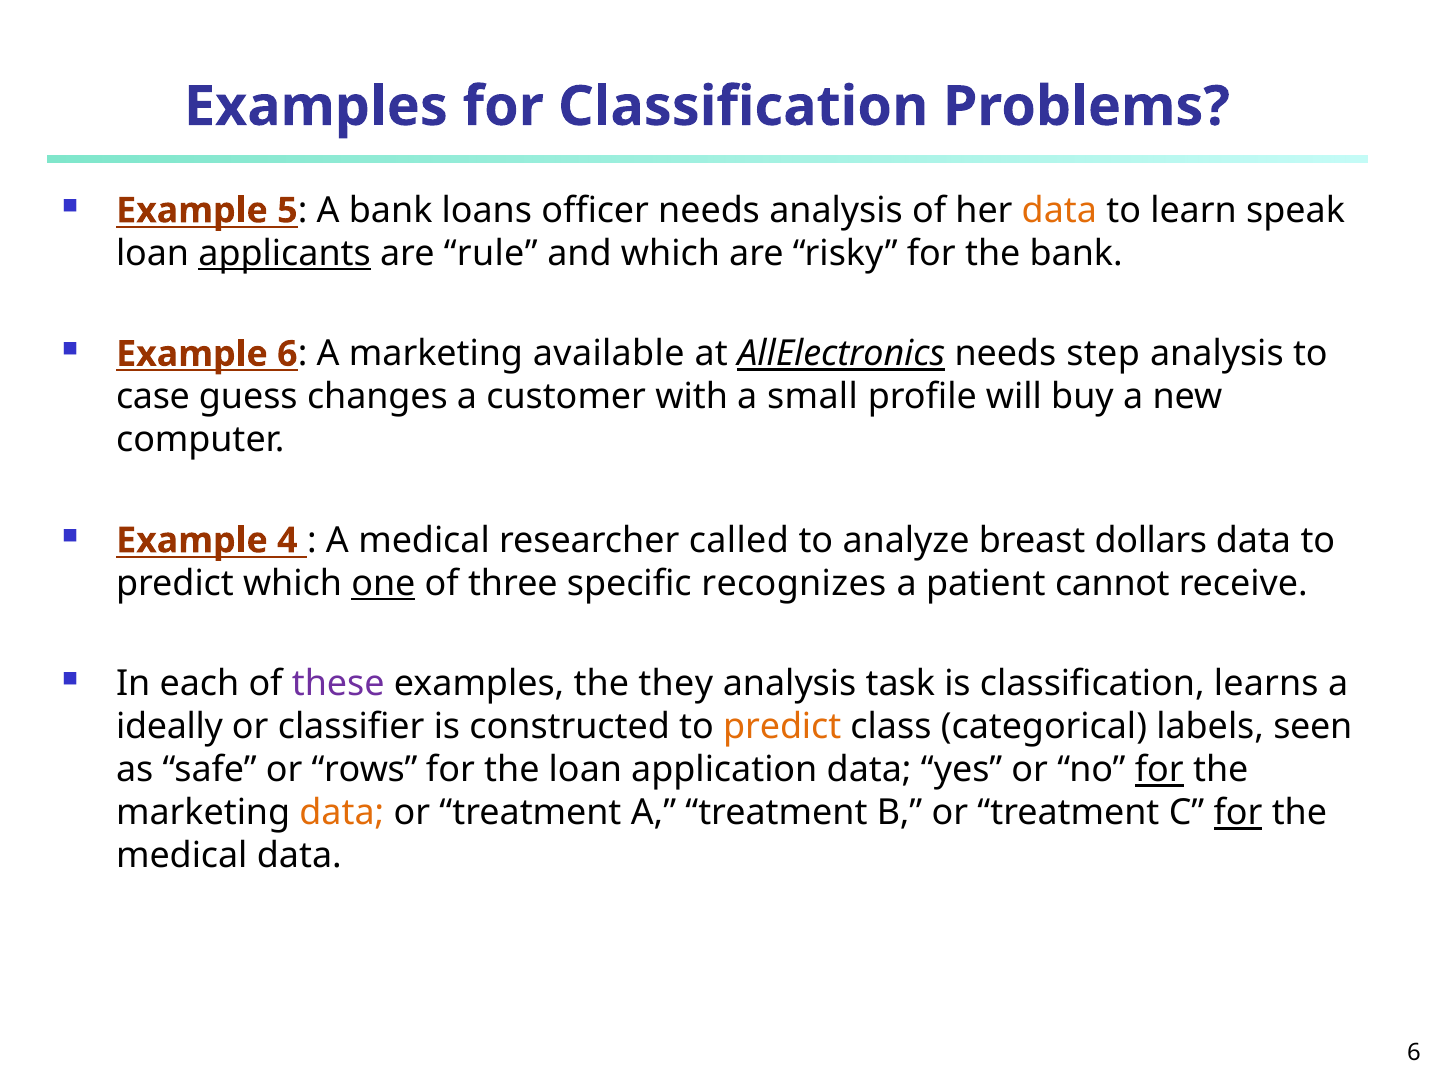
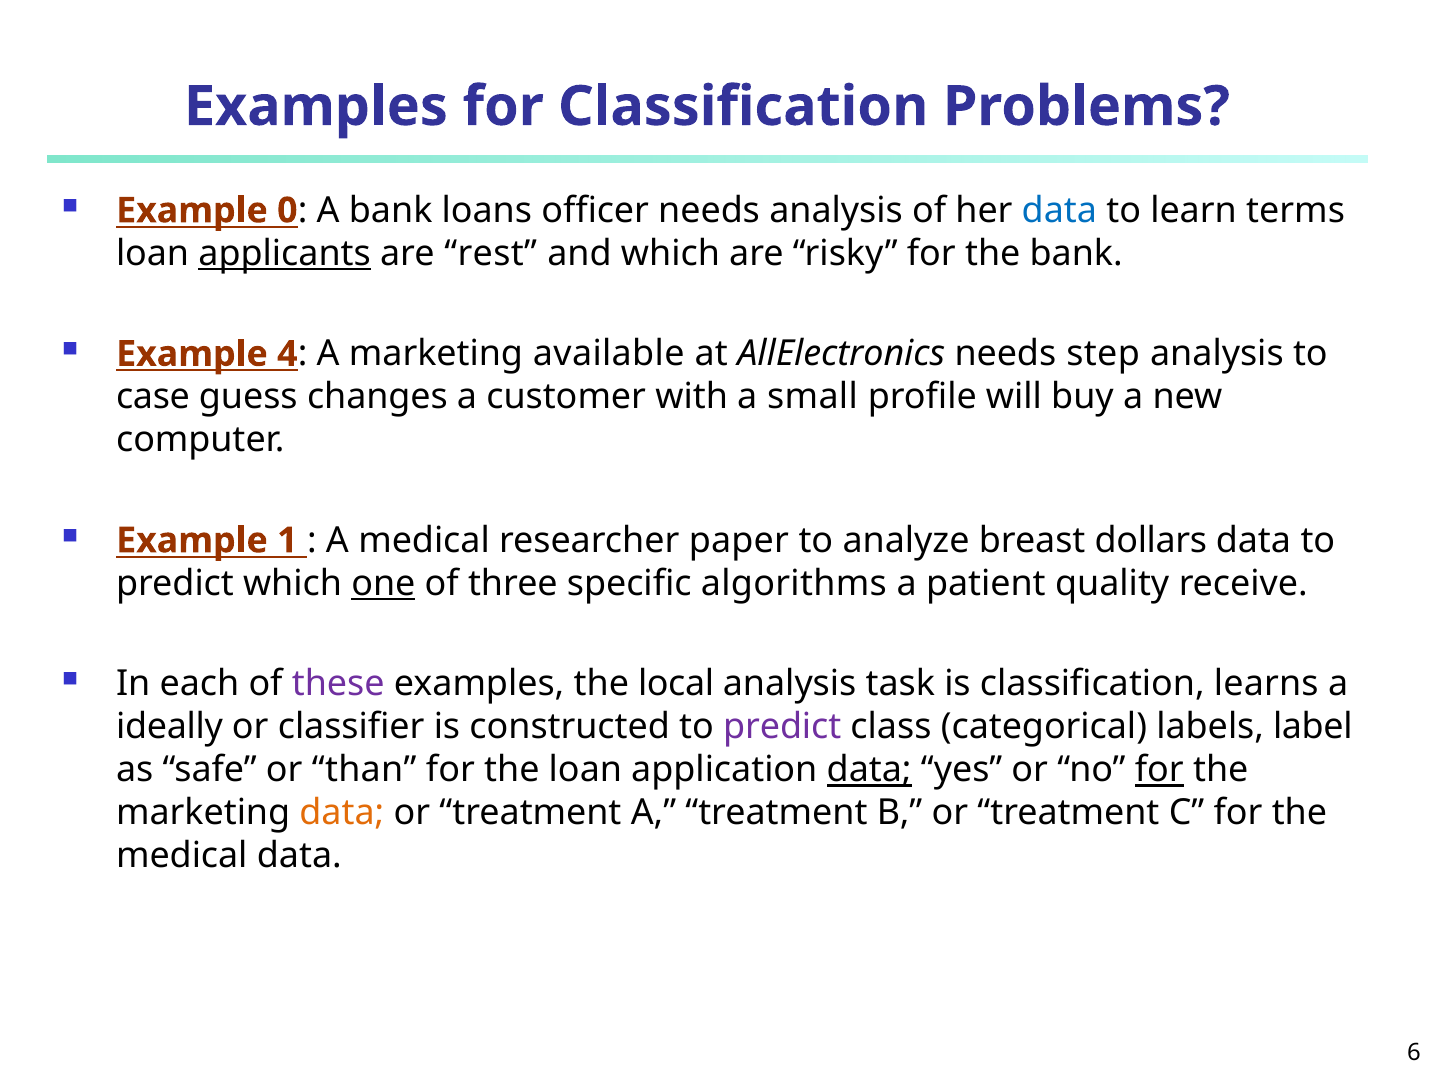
5: 5 -> 0
data at (1059, 211) colour: orange -> blue
speak: speak -> terms
rule: rule -> rest
Example 6: 6 -> 4
AllElectronics underline: present -> none
4: 4 -> 1
called: called -> paper
recognizes: recognizes -> algorithms
cannot: cannot -> quality
they: they -> local
predict at (782, 727) colour: orange -> purple
seen: seen -> label
rows: rows -> than
data at (869, 770) underline: none -> present
for at (1238, 813) underline: present -> none
